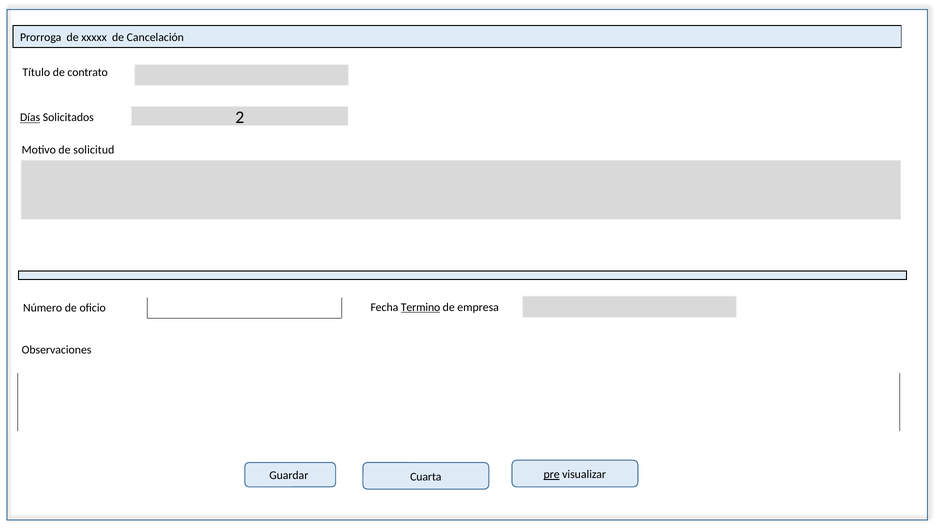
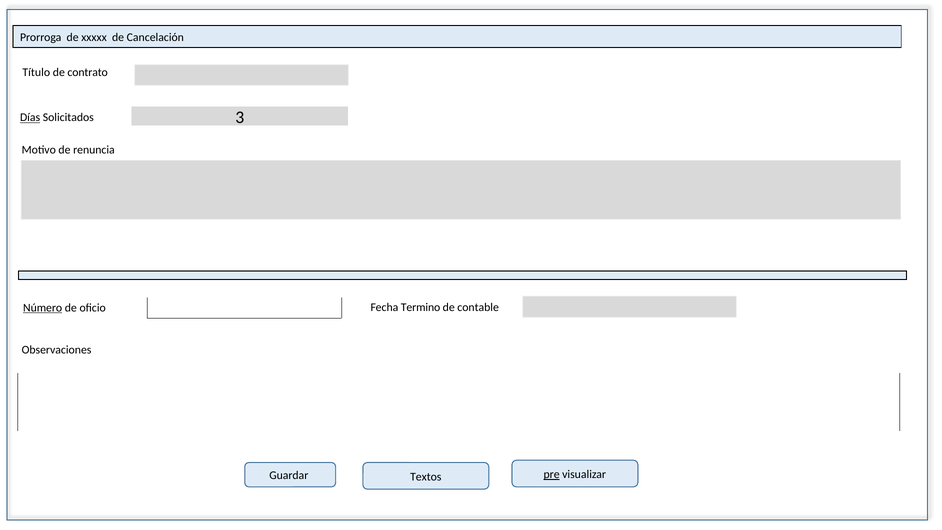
2: 2 -> 3
solicitud: solicitud -> renuncia
Número underline: none -> present
Termino underline: present -> none
empresa: empresa -> contable
Cuarta: Cuarta -> Textos
